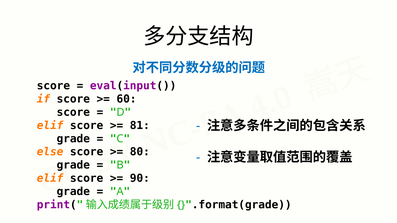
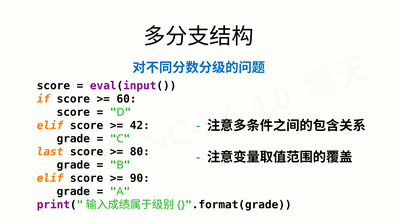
81: 81 -> 42
else: else -> last
